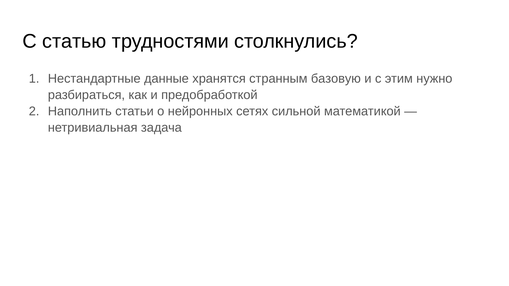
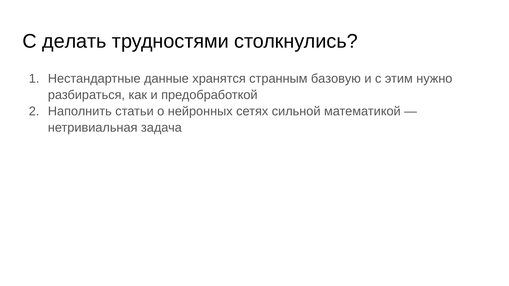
статью: статью -> делать
